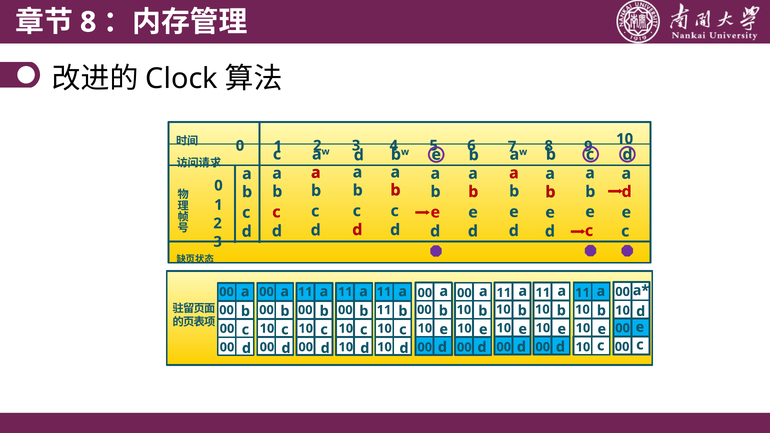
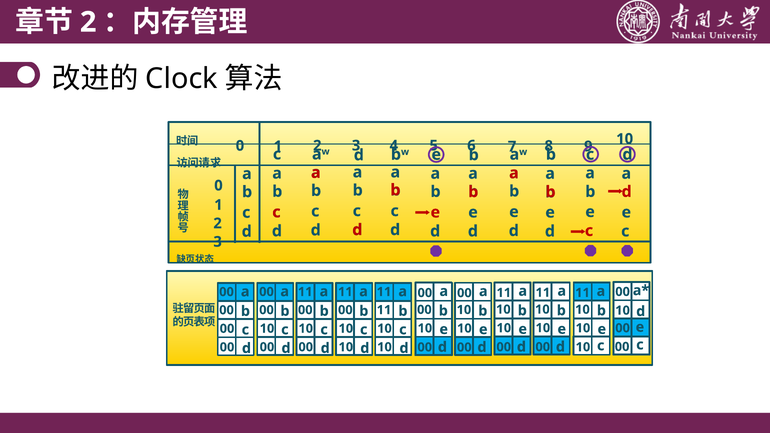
8 at (88, 22): 8 -> 2
